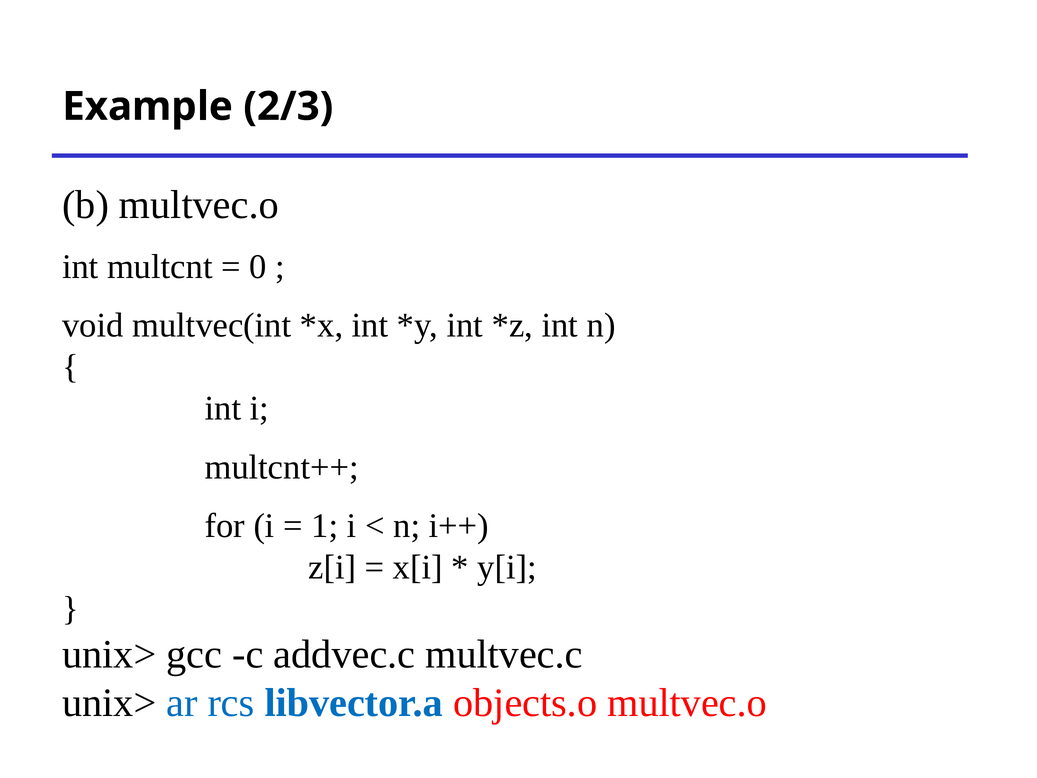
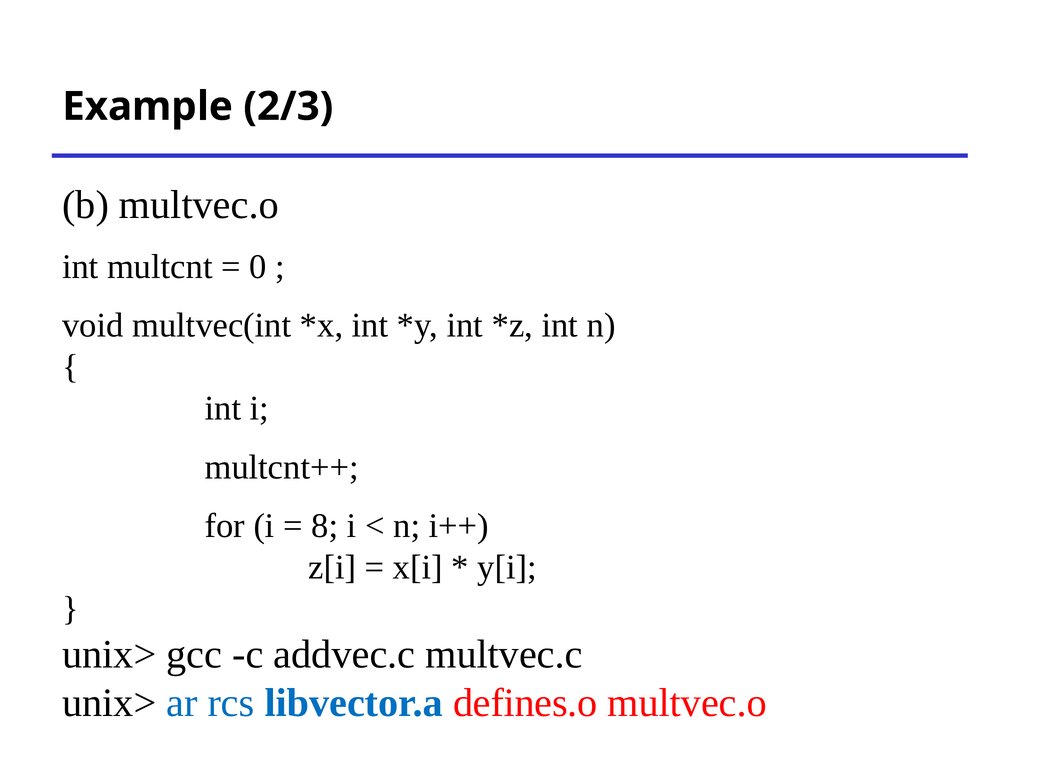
1: 1 -> 8
objects.o: objects.o -> defines.o
